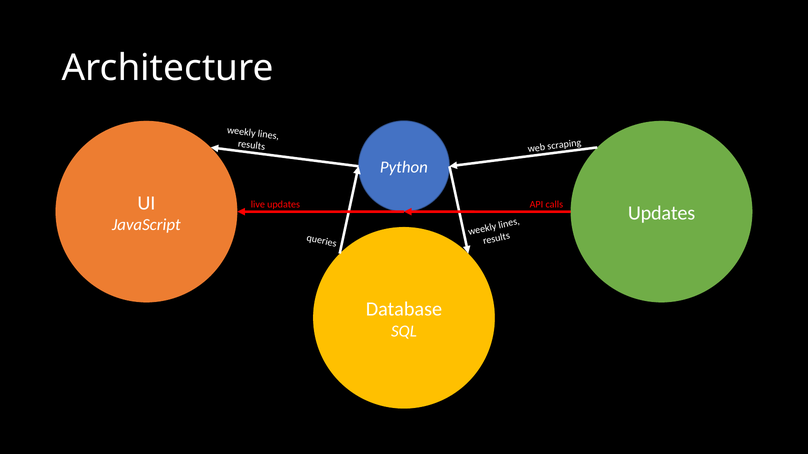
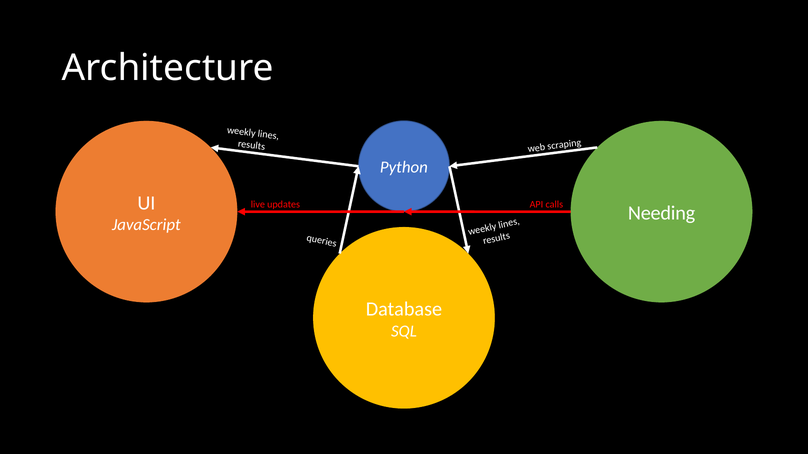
Updates at (662, 213): Updates -> Needing
